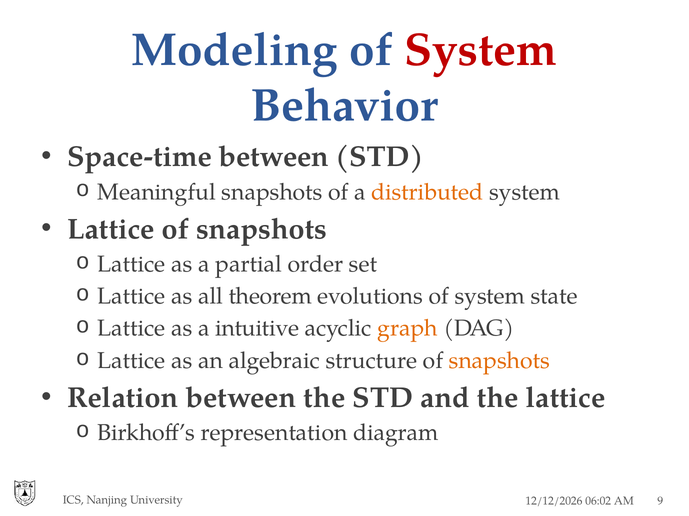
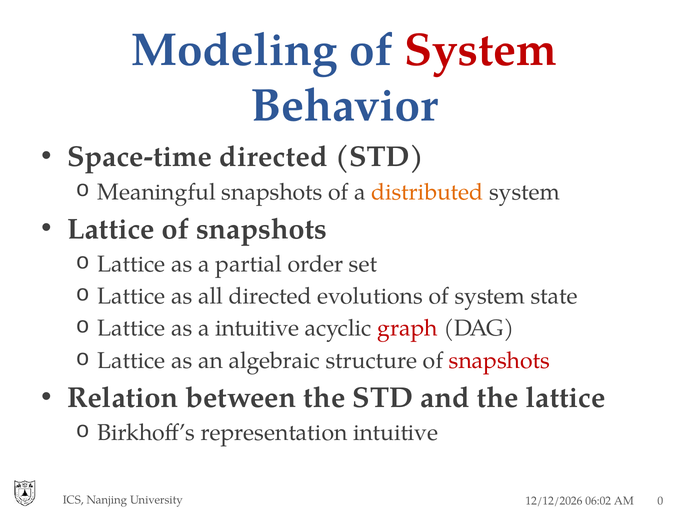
Space-time between: between -> directed
all theorem: theorem -> directed
graph colour: orange -> red
snapshots at (499, 361) colour: orange -> red
representation diagram: diagram -> intuitive
9: 9 -> 0
